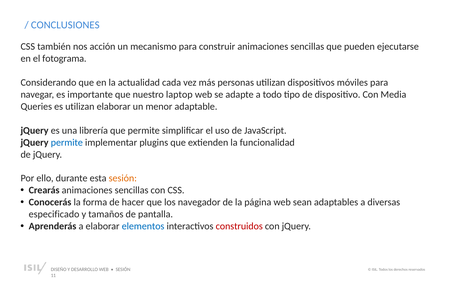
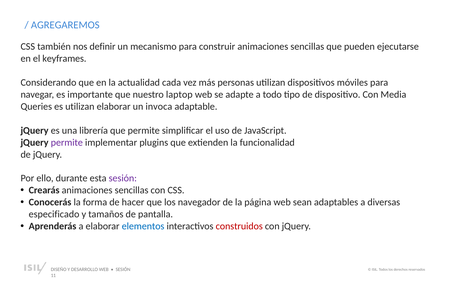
CONCLUSIONES: CONCLUSIONES -> AGREGAREMOS
acción: acción -> definir
fotograma: fotograma -> keyframes
menor: menor -> invoca
permite at (67, 142) colour: blue -> purple
sesión at (123, 178) colour: orange -> purple
